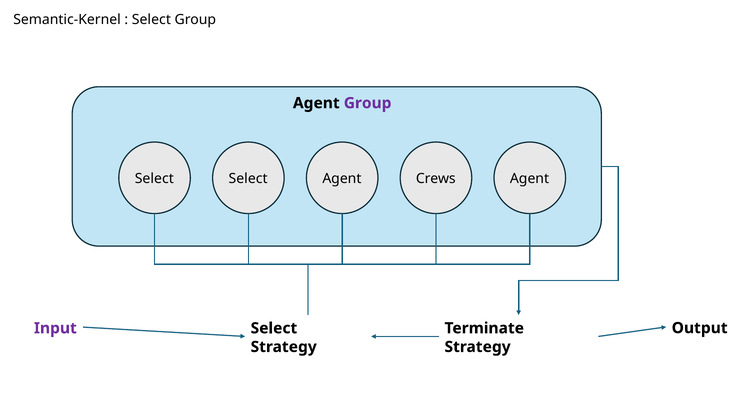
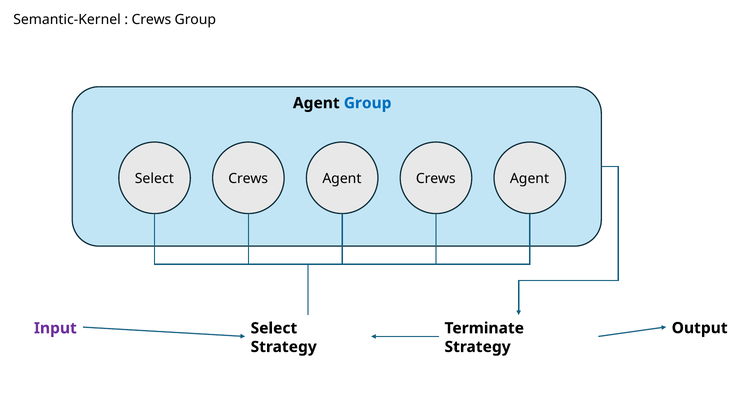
Select at (151, 20): Select -> Crews
Group at (368, 103) colour: purple -> blue
Select at (248, 179): Select -> Crews
